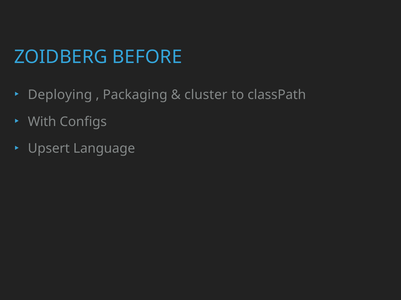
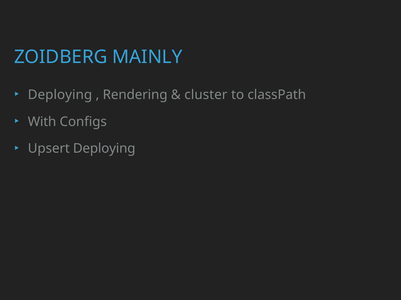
BEFORE: BEFORE -> MAINLY
Packaging: Packaging -> Rendering
Upsert Language: Language -> Deploying
